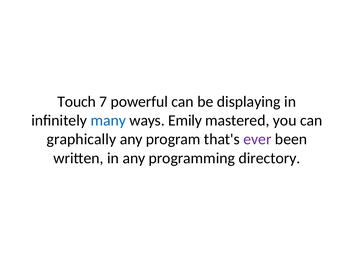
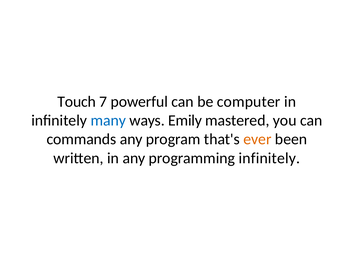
displaying: displaying -> computer
graphically: graphically -> commands
ever colour: purple -> orange
programming directory: directory -> infinitely
